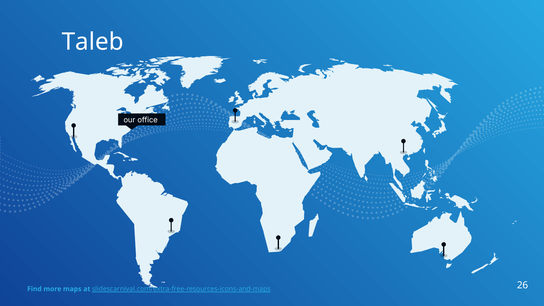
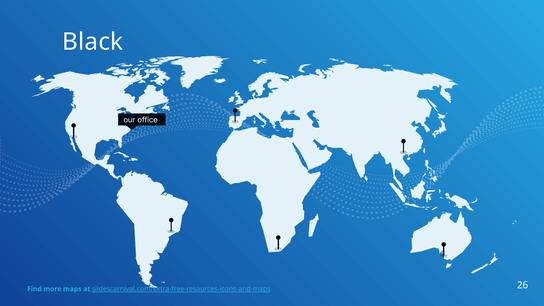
Taleb: Taleb -> Black
